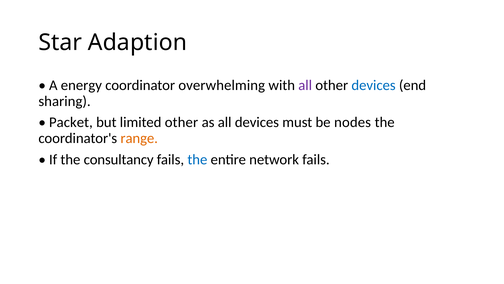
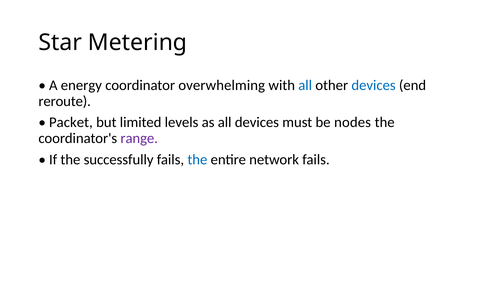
Adaption: Adaption -> Metering
all at (305, 85) colour: purple -> blue
sharing: sharing -> reroute
limited other: other -> levels
range colour: orange -> purple
consultancy: consultancy -> successfully
